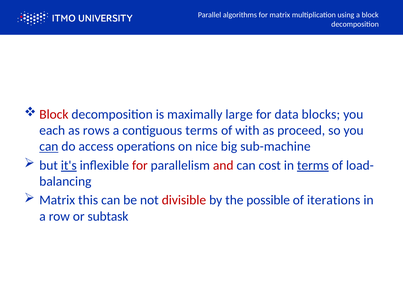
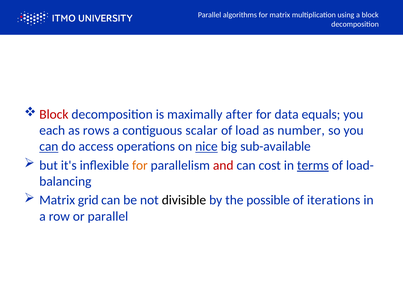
large: large -> after
blocks: blocks -> equals
contiguous terms: terms -> scalar
with: with -> load
proceed: proceed -> number
nice underline: none -> present
sub-machine: sub-machine -> sub-available
it's underline: present -> none
for at (140, 165) colour: red -> orange
this: this -> grid
divisible colour: red -> black
or subtask: subtask -> parallel
